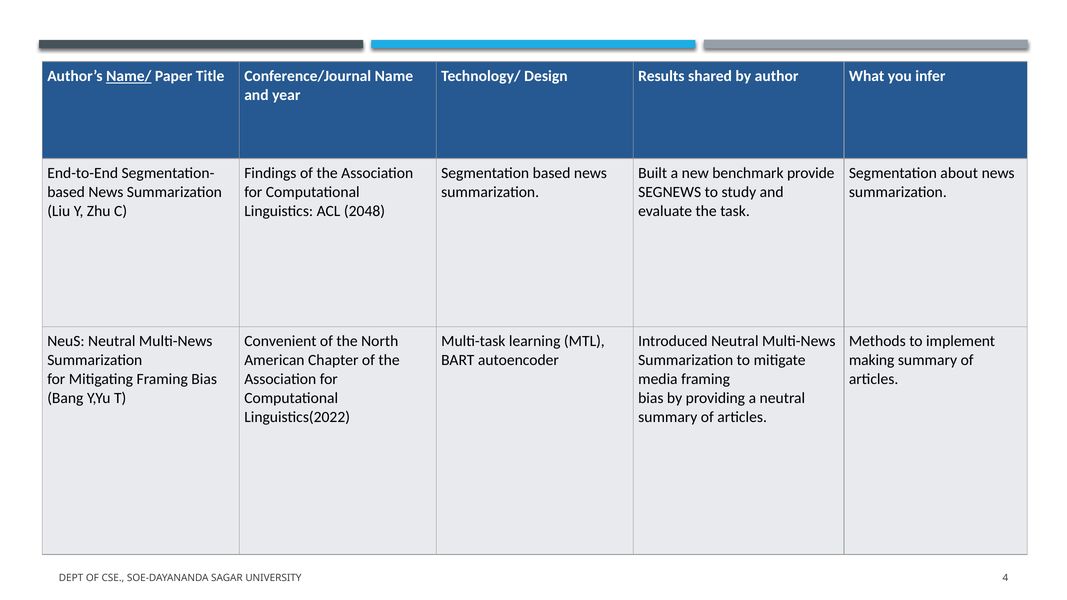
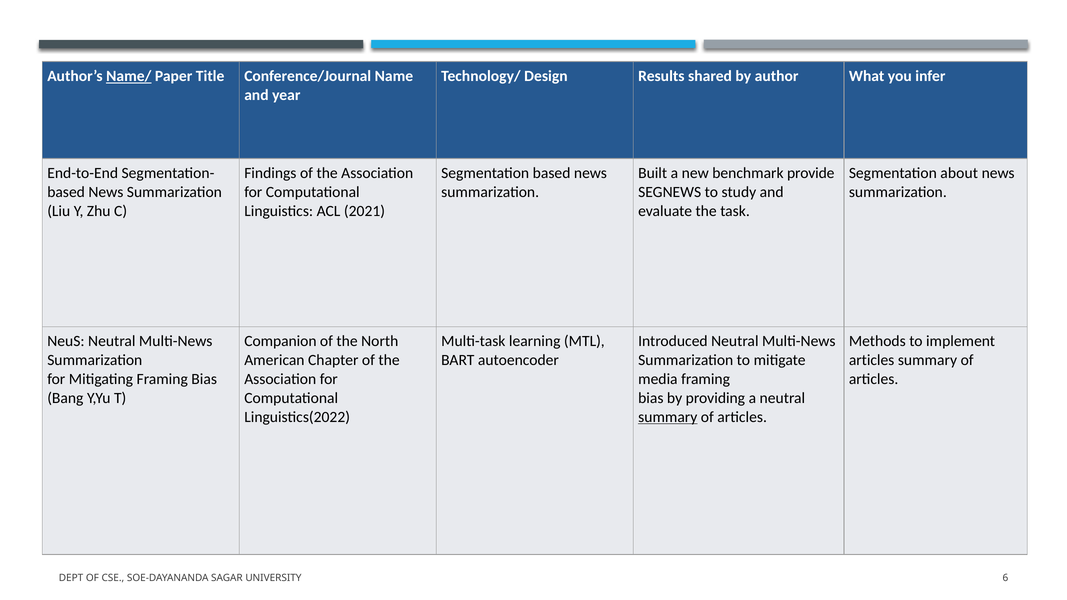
2048: 2048 -> 2021
Convenient: Convenient -> Companion
making at (872, 360): making -> articles
summary at (668, 417) underline: none -> present
4: 4 -> 6
